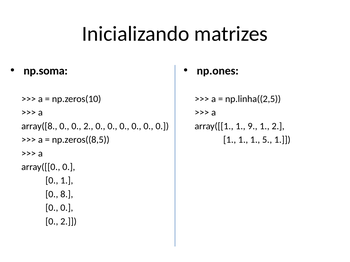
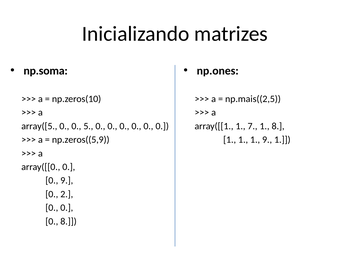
np.linha((2,5: np.linha((2,5 -> np.mais((2,5
array([8: array([8 -> array([5
2 at (88, 126): 2 -> 5
9: 9 -> 7
1 2: 2 -> 8
np.zeros((8,5: np.zeros((8,5 -> np.zeros((5,9
1 5: 5 -> 9
0 1: 1 -> 9
8: 8 -> 2
2 at (69, 222): 2 -> 8
